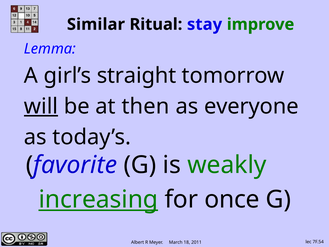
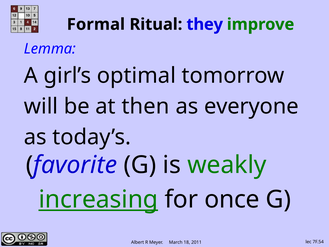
Similar: Similar -> Formal
stay: stay -> they
straight: straight -> optimal
will underline: present -> none
